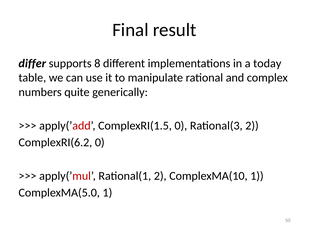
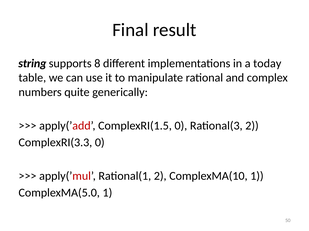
differ: differ -> string
ComplexRI(6.2: ComplexRI(6.2 -> ComplexRI(3.3
